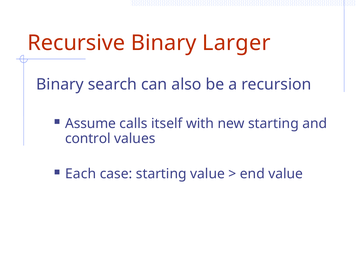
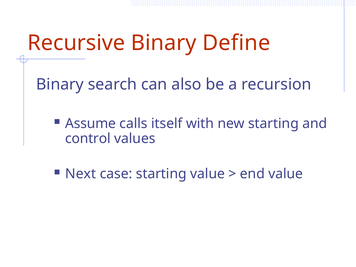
Larger: Larger -> Define
Each: Each -> Next
